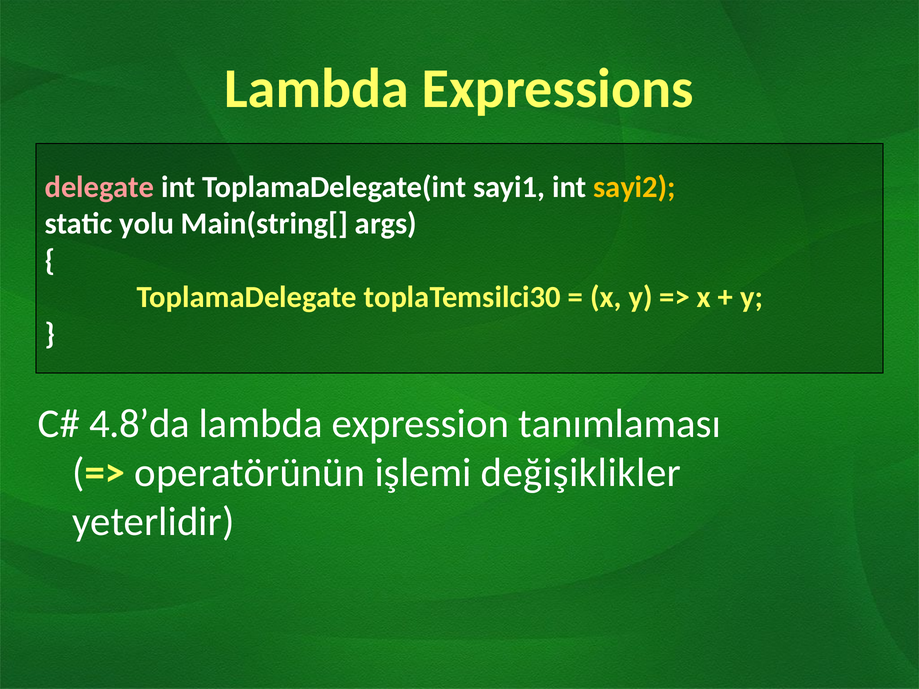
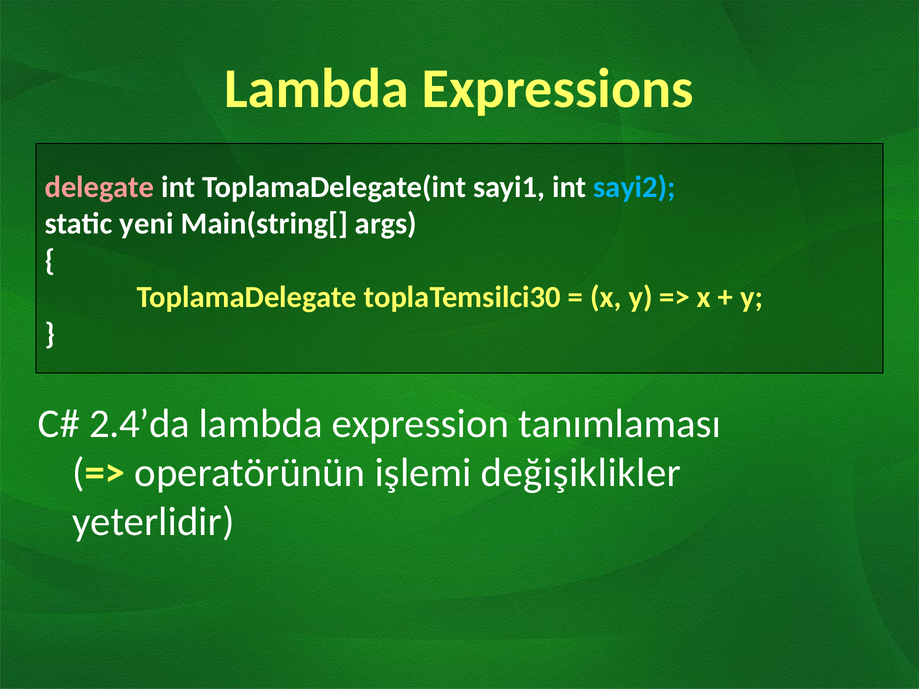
sayi2 colour: yellow -> light blue
yolu: yolu -> yeni
4.8’da: 4.8’da -> 2.4’da
